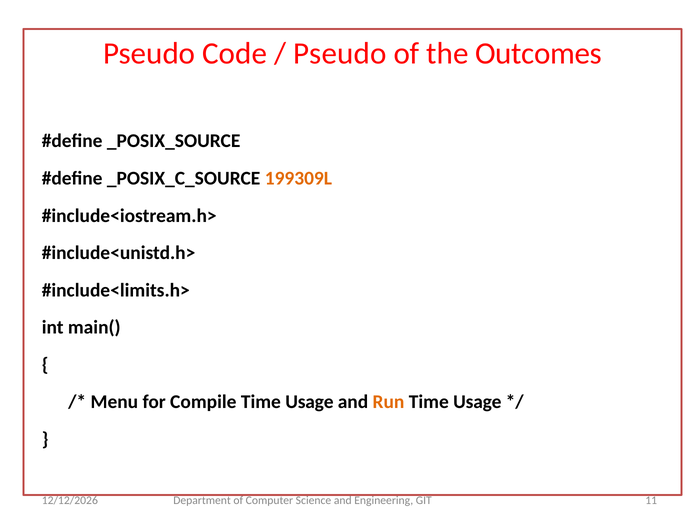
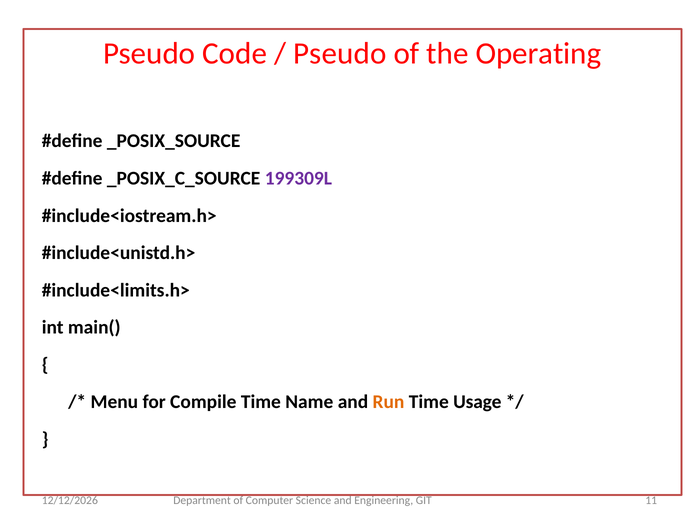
Outcomes: Outcomes -> Operating
199309L colour: orange -> purple
Compile Time Usage: Usage -> Name
